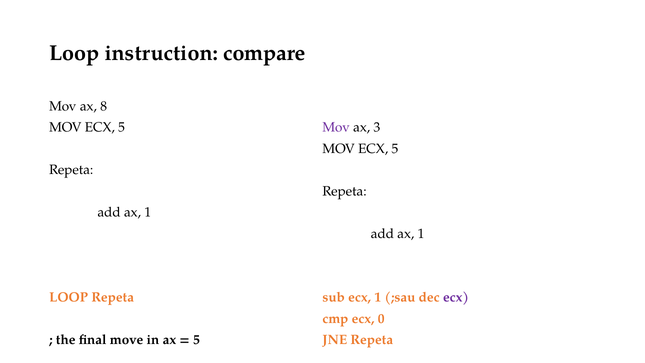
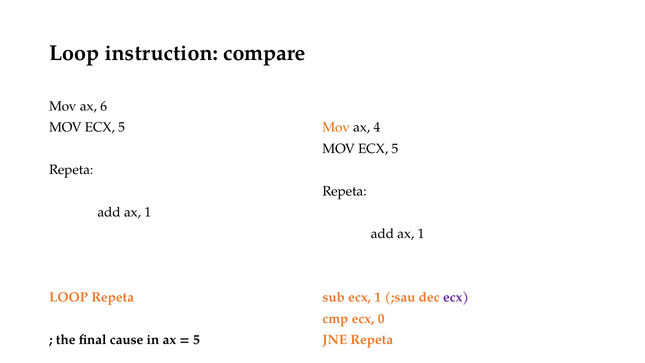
8: 8 -> 6
Mov at (336, 127) colour: purple -> orange
3: 3 -> 4
move: move -> cause
